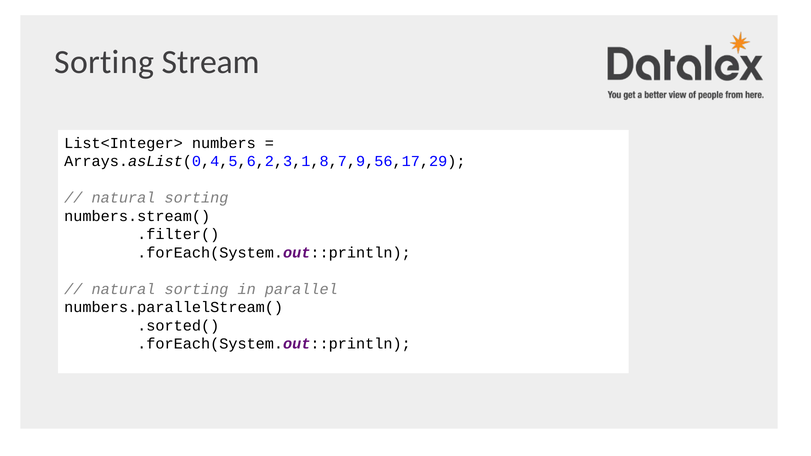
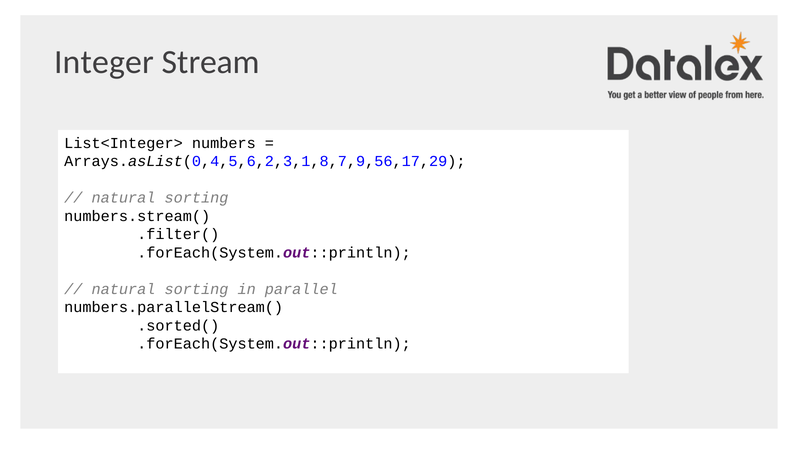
Sorting at (104, 62): Sorting -> Integer
